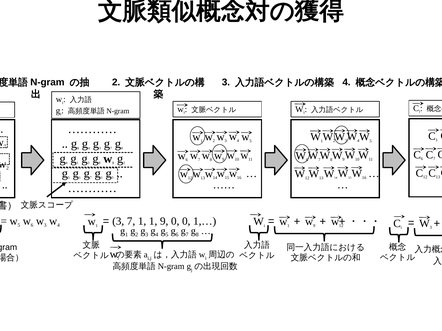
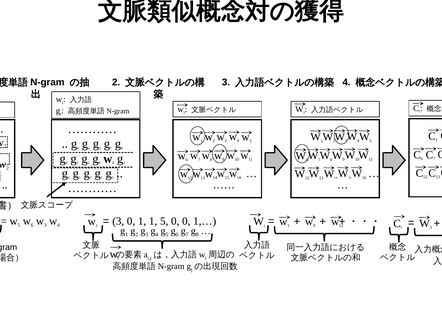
3 7: 7 -> 0
1 9: 9 -> 5
